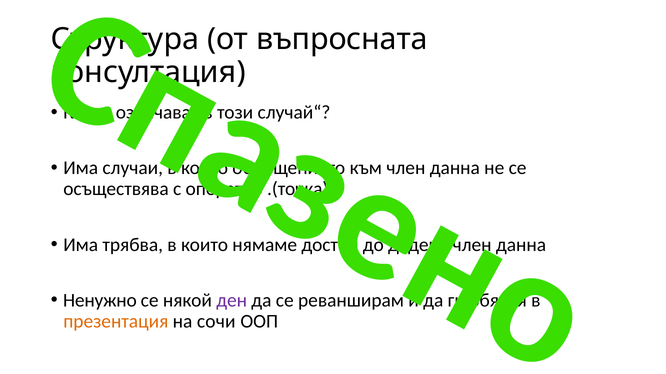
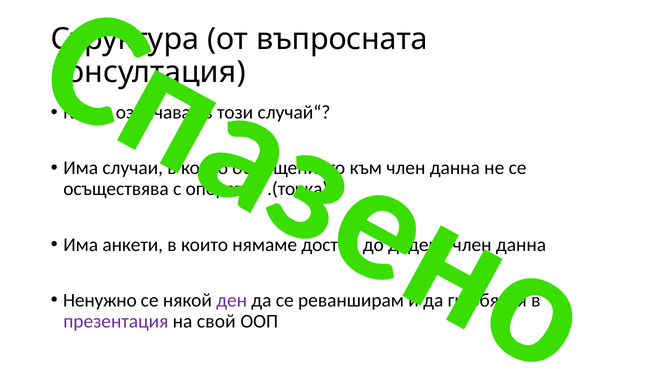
трябва: трябва -> анкети
презентация colour: orange -> purple
сочи: сочи -> свой
